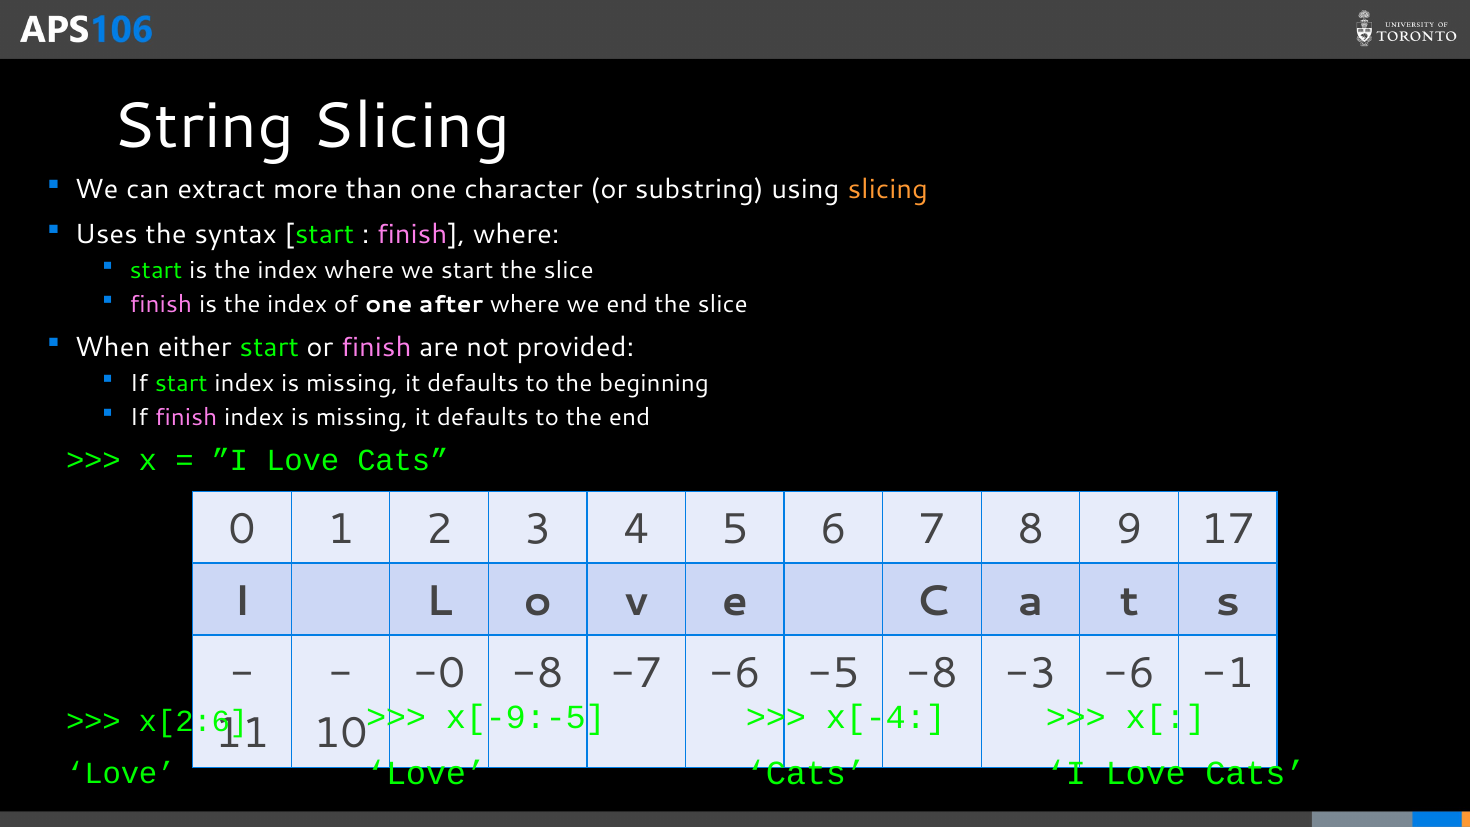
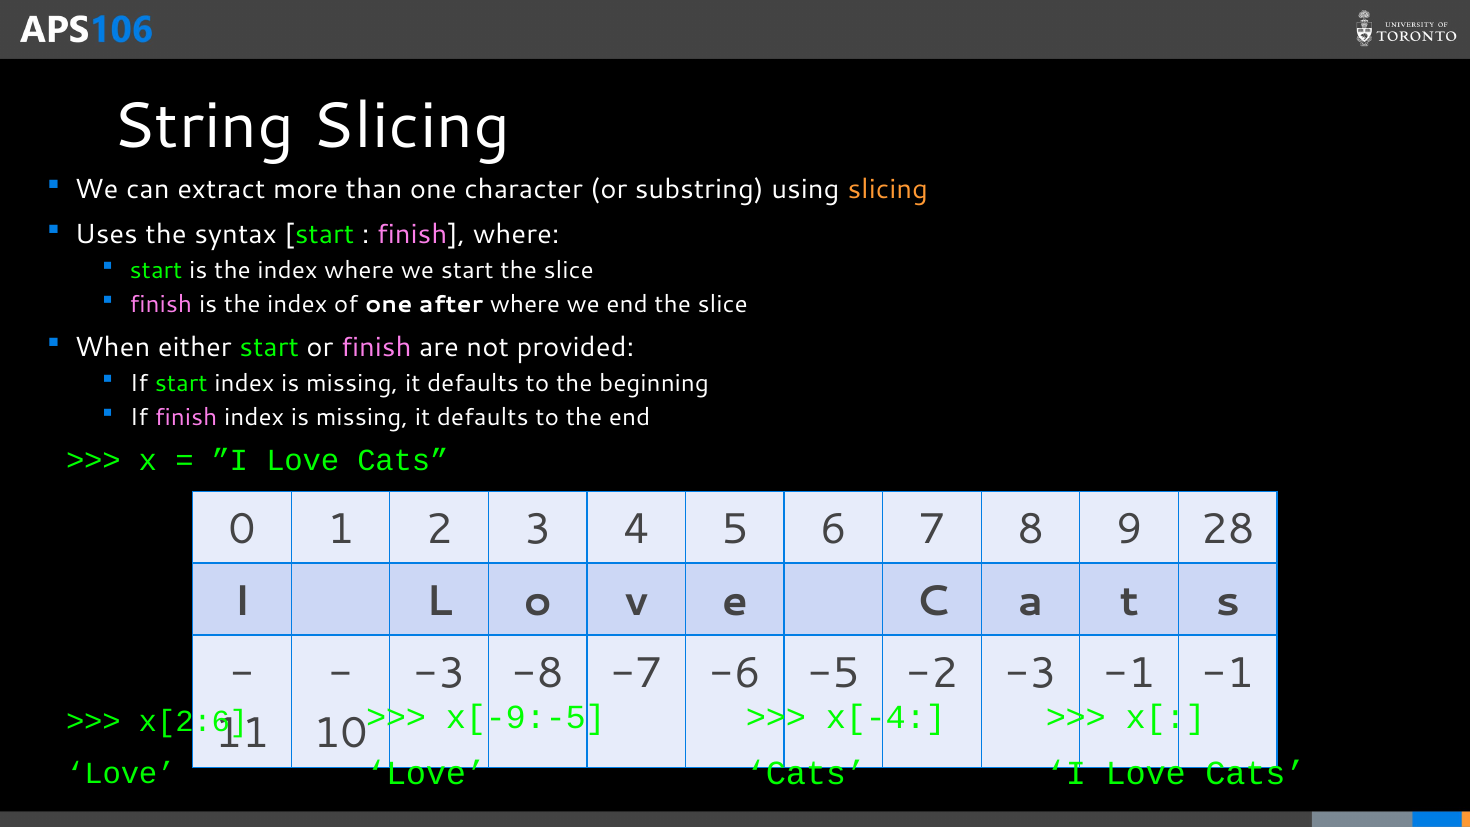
17: 17 -> 28
-0 at (439, 673): -0 -> -3
-5 -8: -8 -> -2
-3 -6: -6 -> -1
